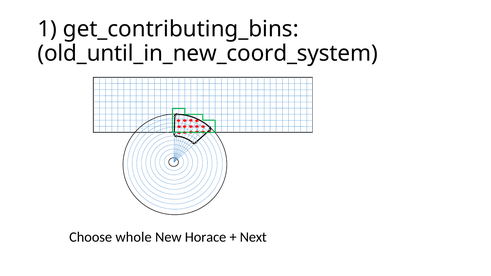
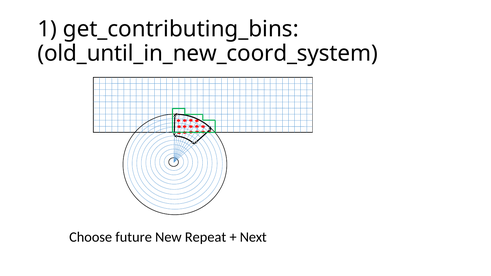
whole: whole -> future
Horace: Horace -> Repeat
